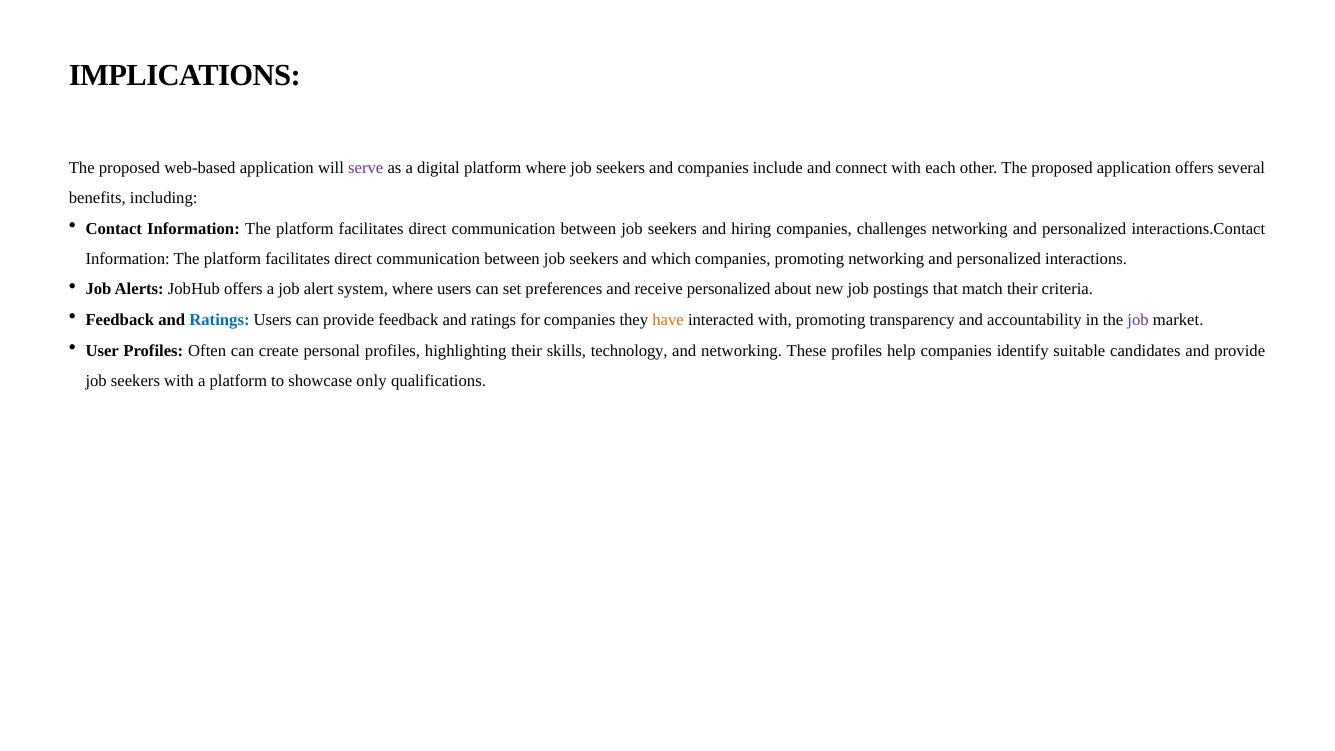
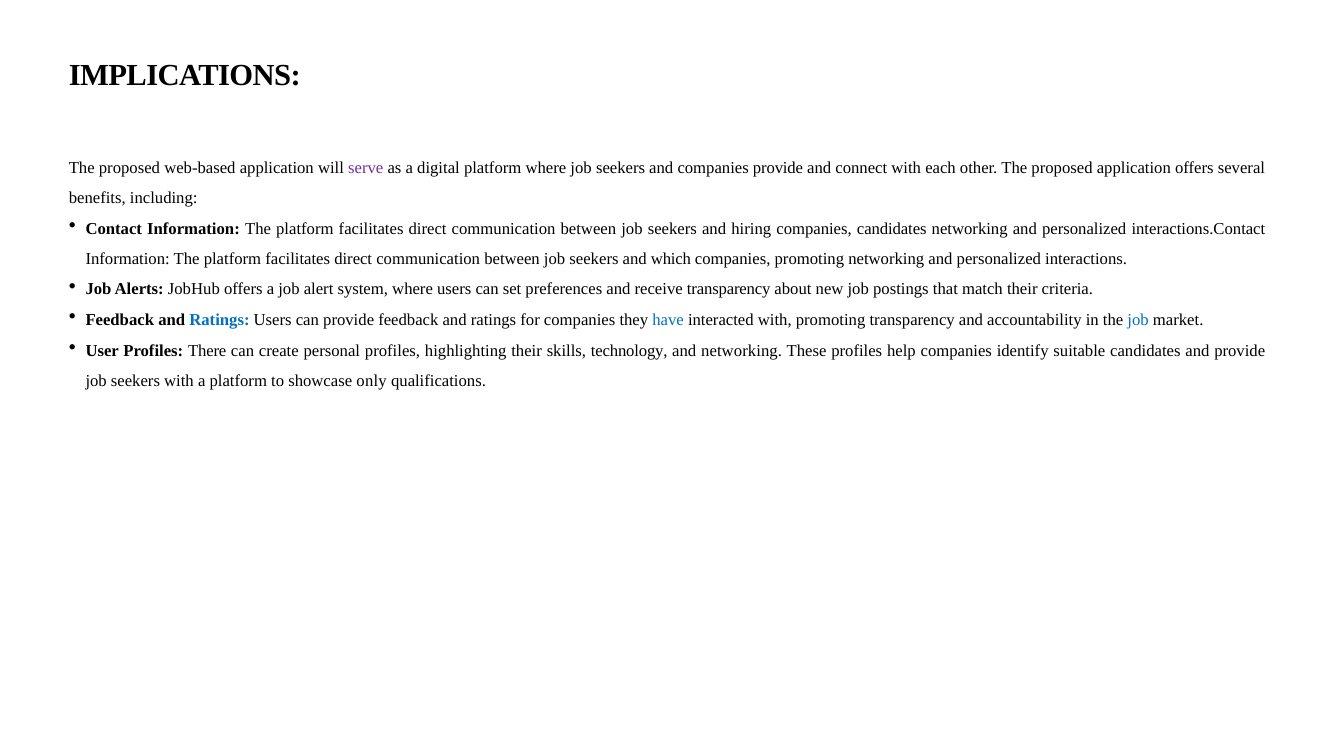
companies include: include -> provide
companies challenges: challenges -> candidates
receive personalized: personalized -> transparency
have colour: orange -> blue
job at (1138, 320) colour: purple -> blue
Often: Often -> There
